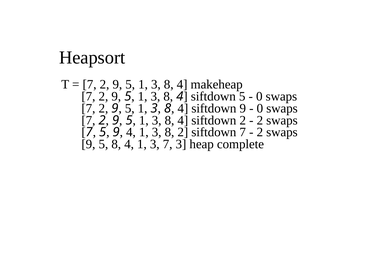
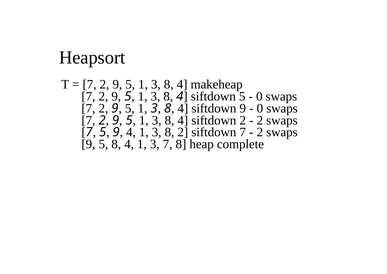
7 3: 3 -> 8
